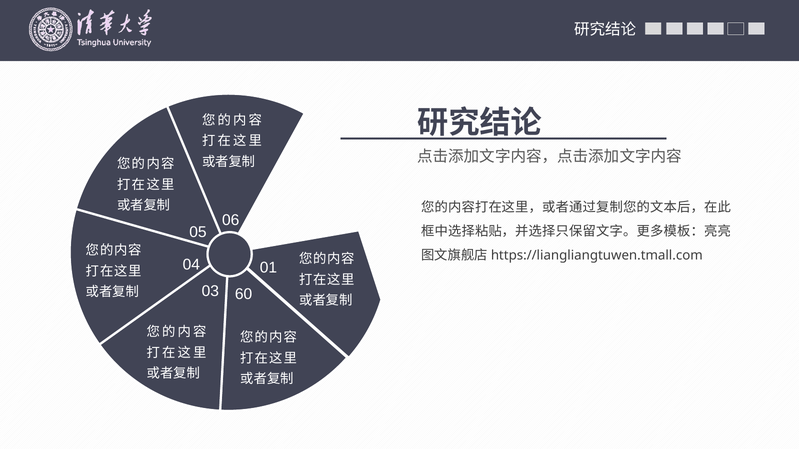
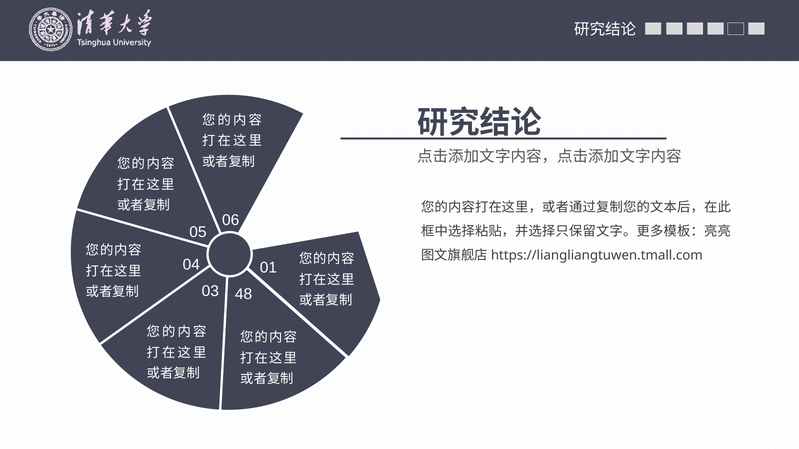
60: 60 -> 48
